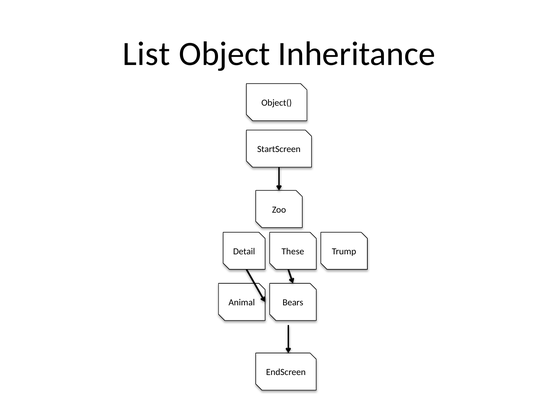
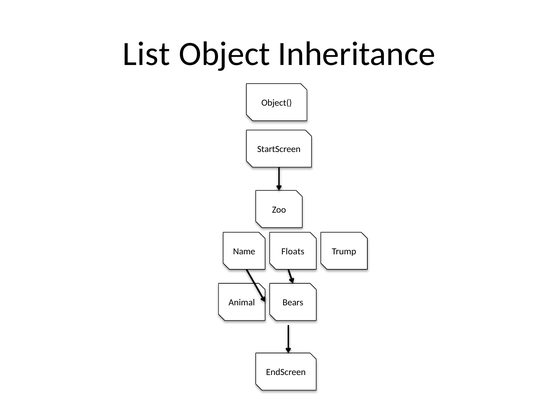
Detail: Detail -> Name
These: These -> Floats
